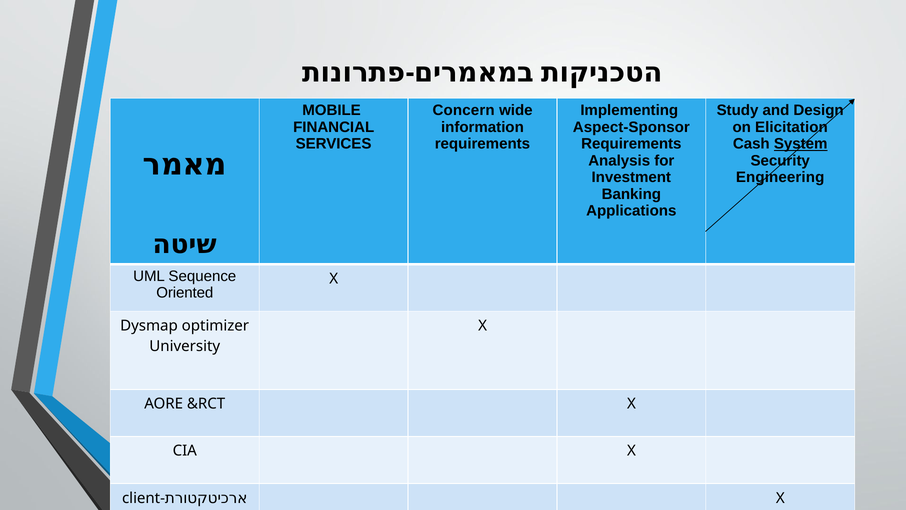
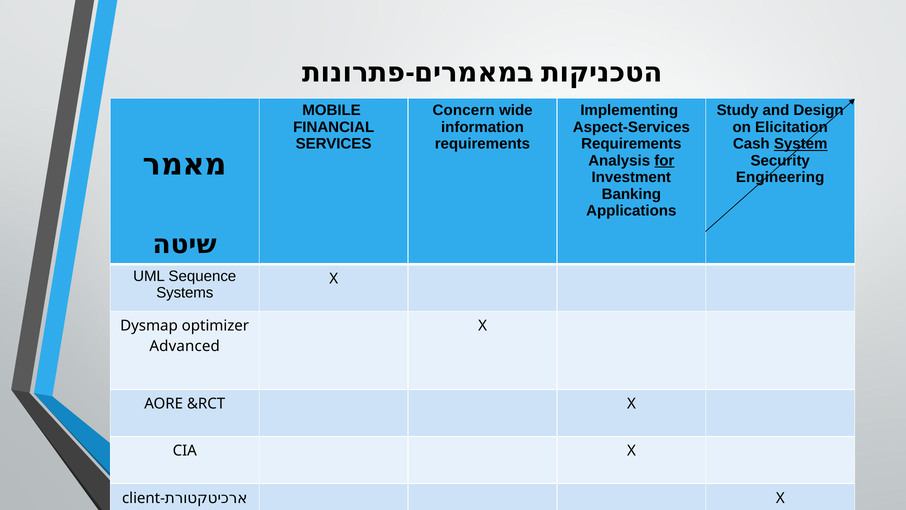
Aspect-Sponsor: Aspect-Sponsor -> Aspect-Services
for underline: none -> present
Oriented: Oriented -> Systems
University: University -> Advanced
